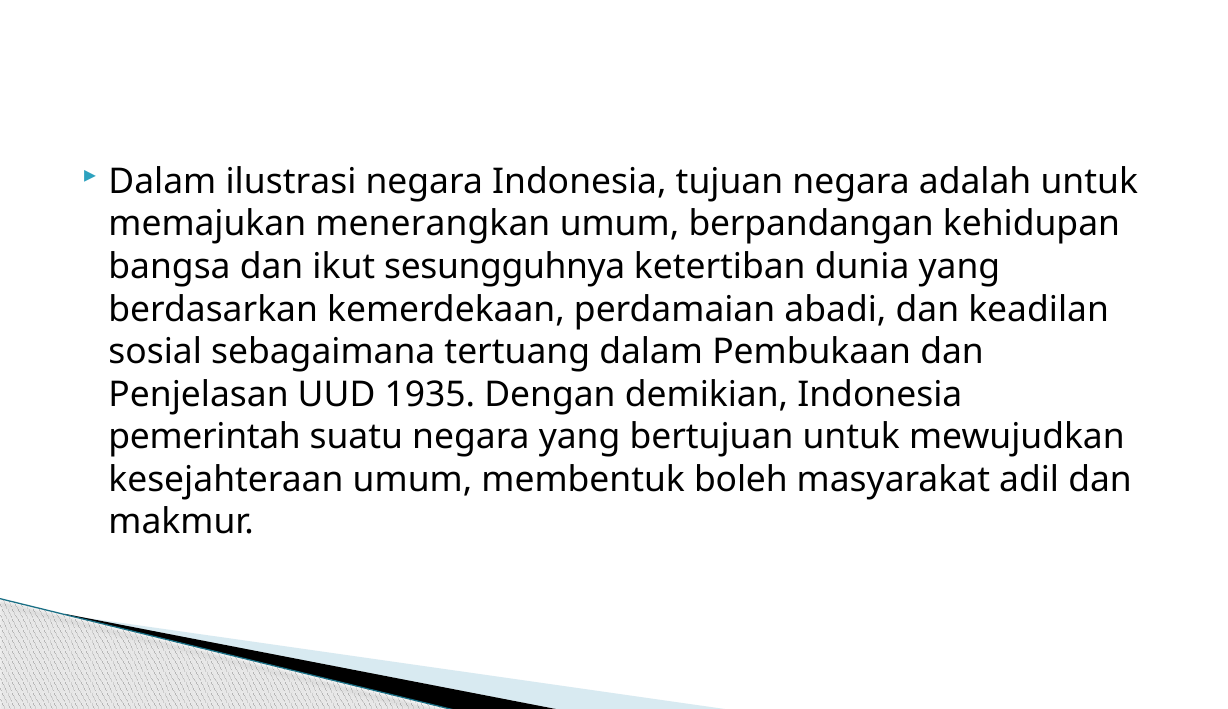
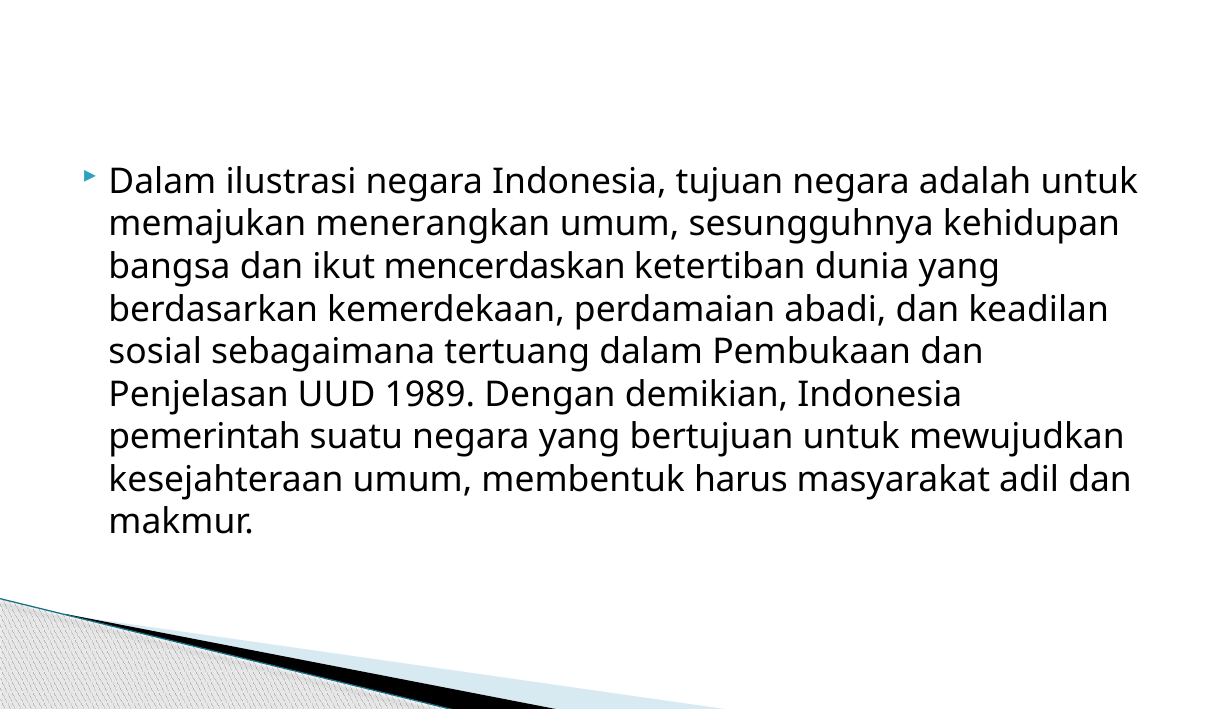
berpandangan: berpandangan -> sesungguhnya
sesungguhnya: sesungguhnya -> mencerdaskan
1935: 1935 -> 1989
boleh: boleh -> harus
